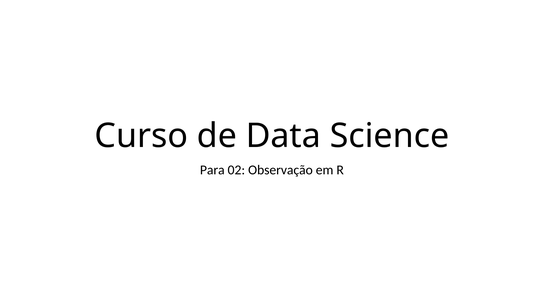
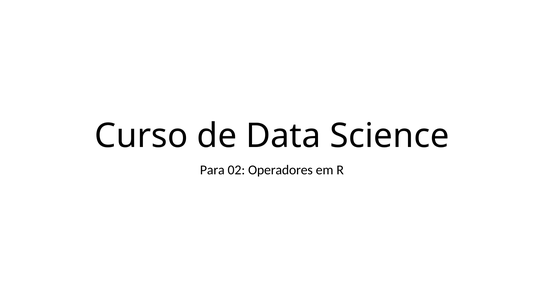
Observação: Observação -> Operadores
